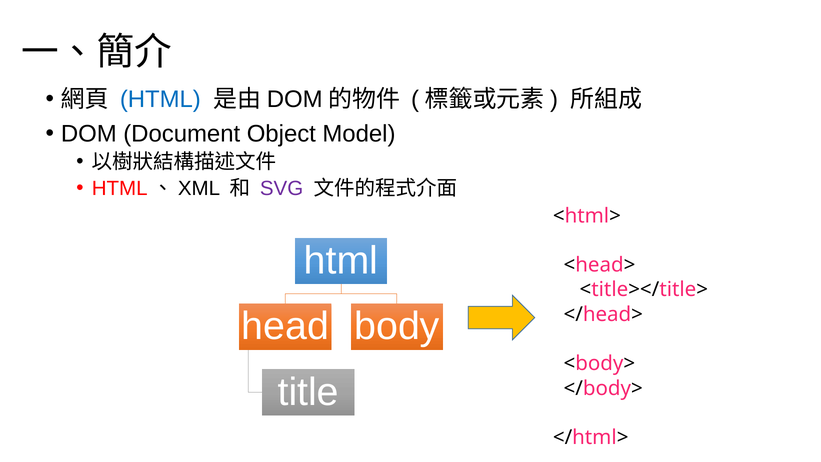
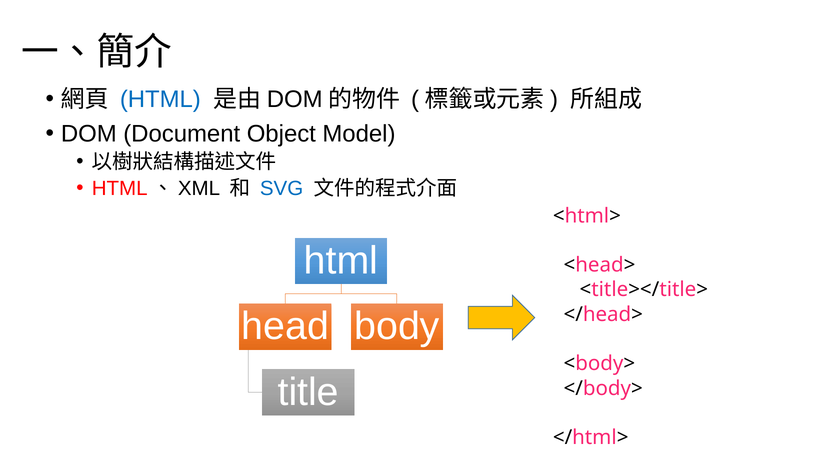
SVG colour: purple -> blue
